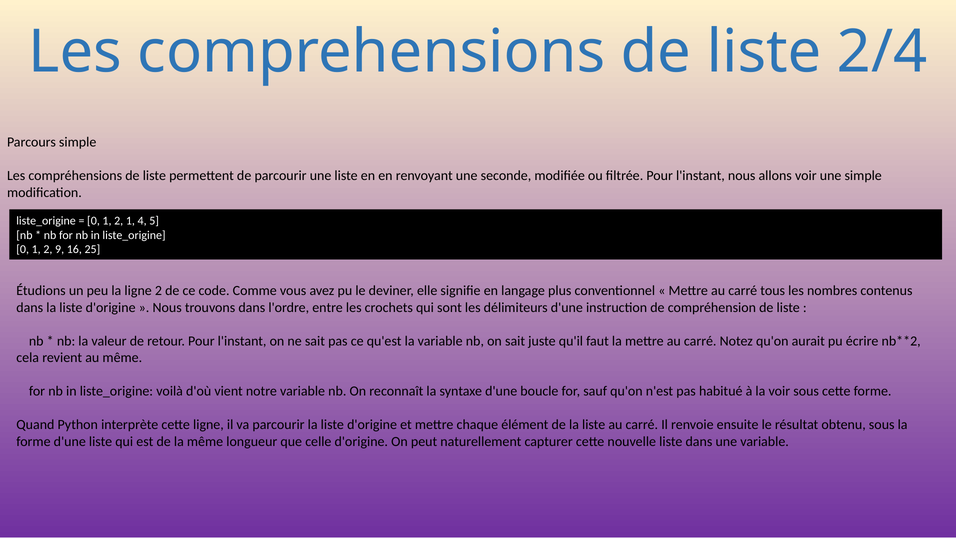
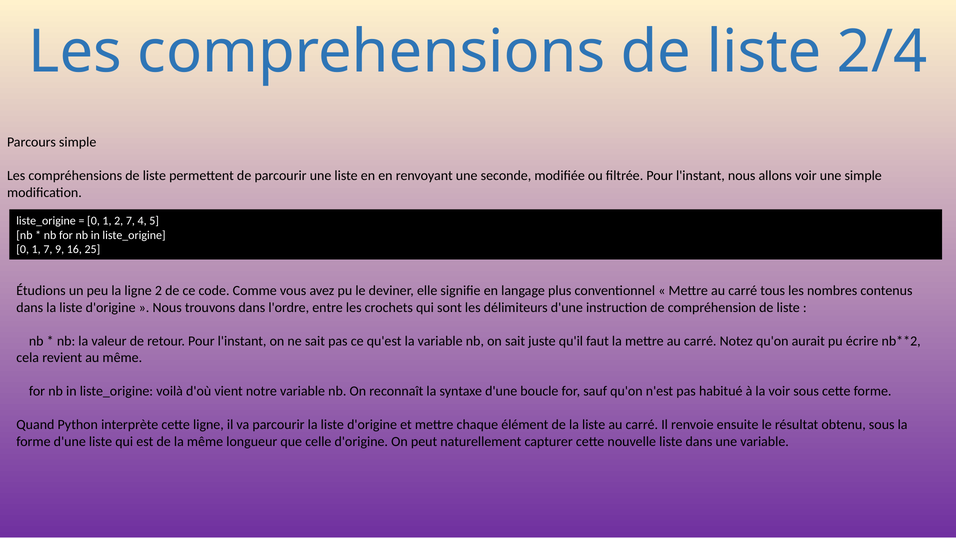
2 1: 1 -> 7
2 at (48, 249): 2 -> 7
